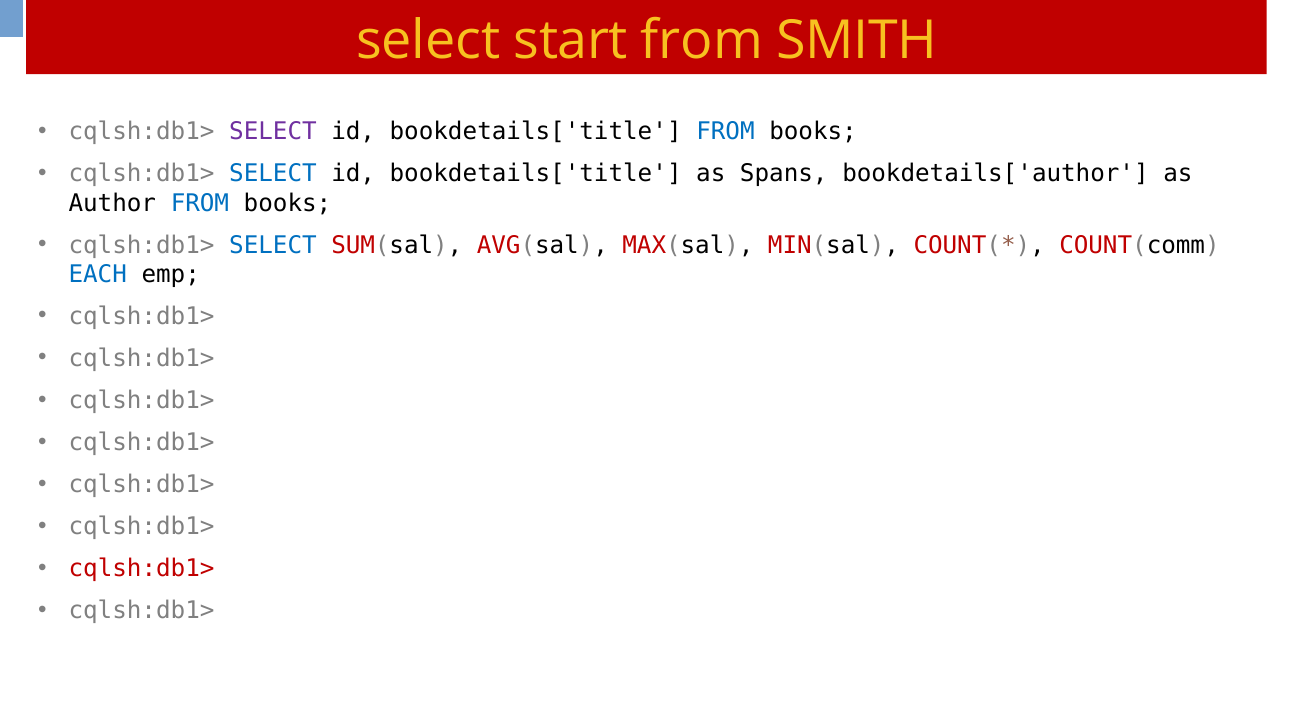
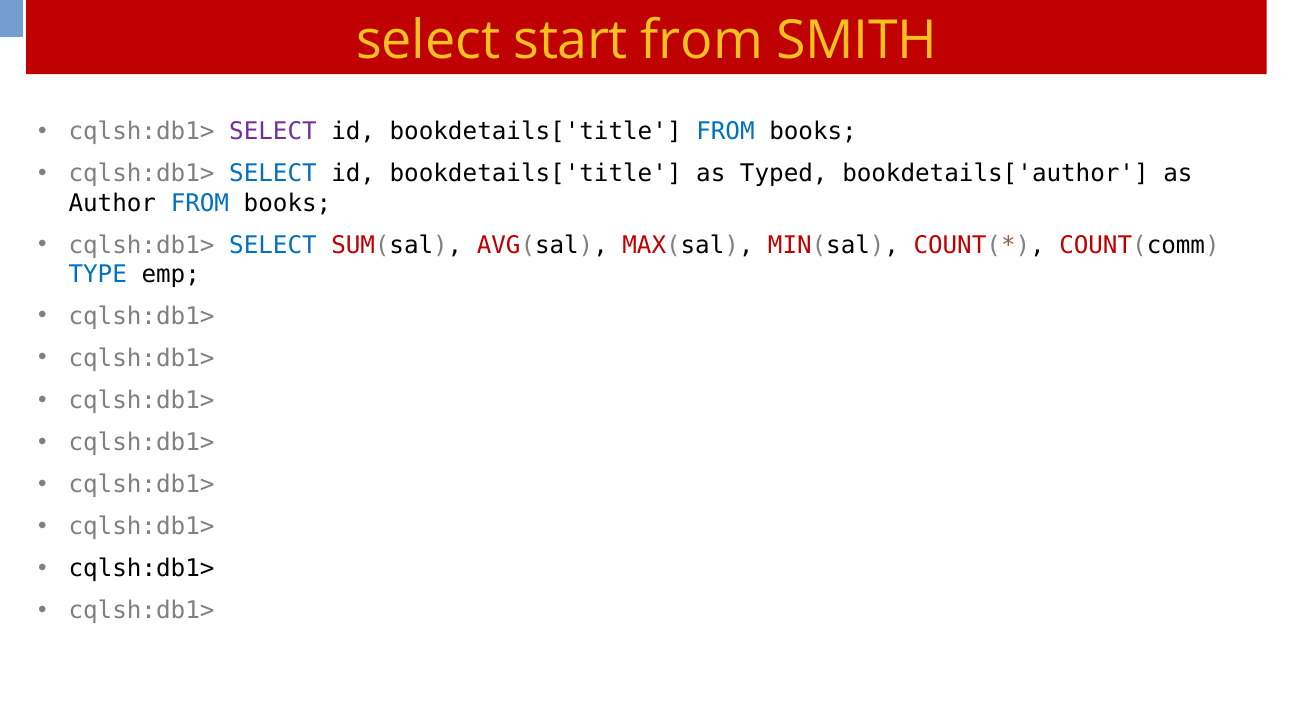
Spans: Spans -> Typed
EACH: EACH -> TYPE
cqlsh:db1> at (142, 568) colour: red -> black
